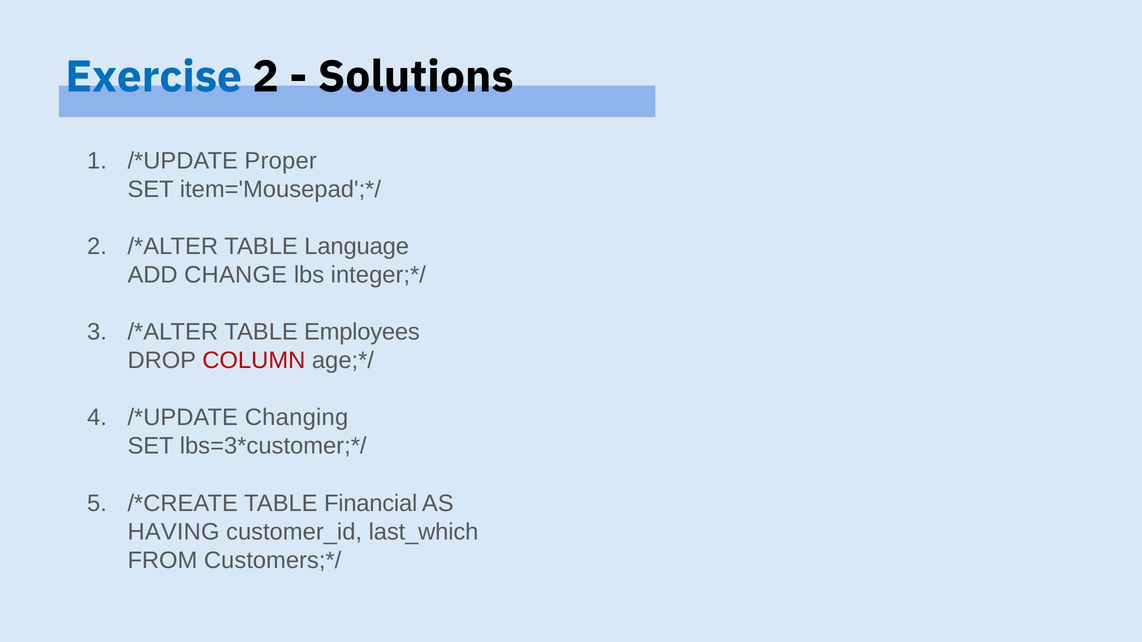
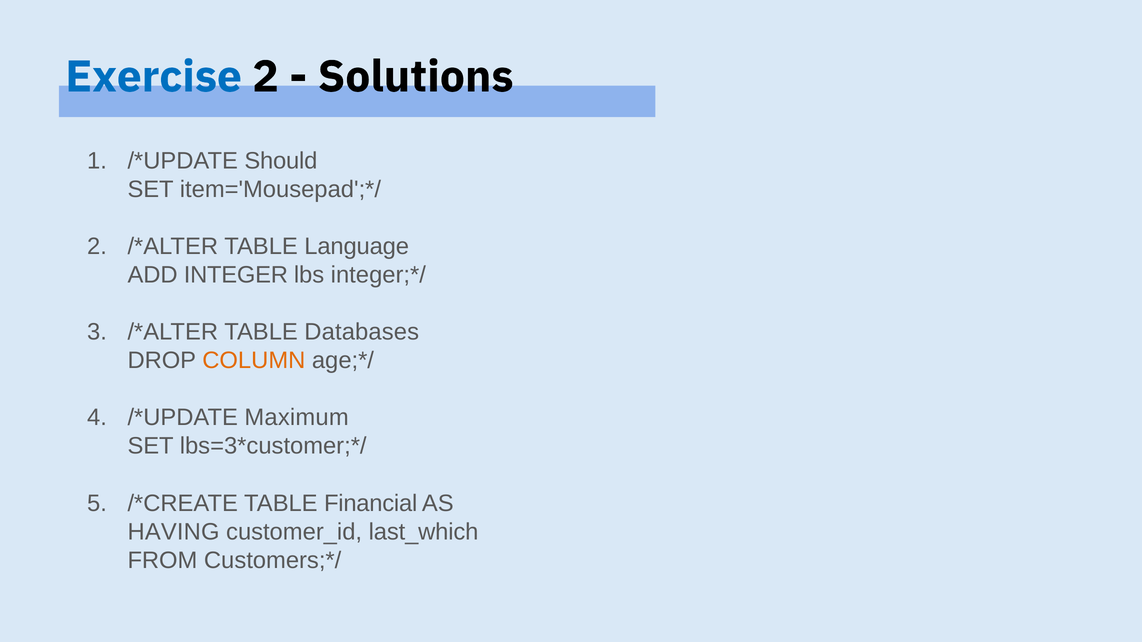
Proper: Proper -> Should
CHANGE: CHANGE -> INTEGER
Employees: Employees -> Databases
COLUMN colour: red -> orange
Changing: Changing -> Maximum
